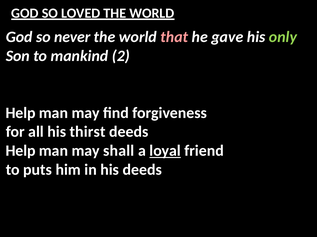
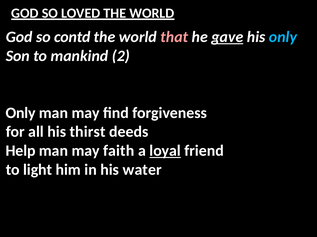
never: never -> contd
gave underline: none -> present
only at (283, 37) colour: light green -> light blue
Help at (21, 113): Help -> Only
shall: shall -> faith
puts: puts -> light
his deeds: deeds -> water
